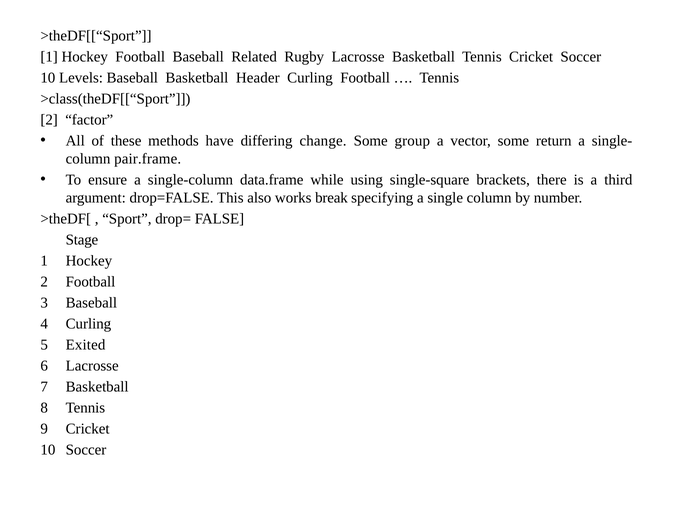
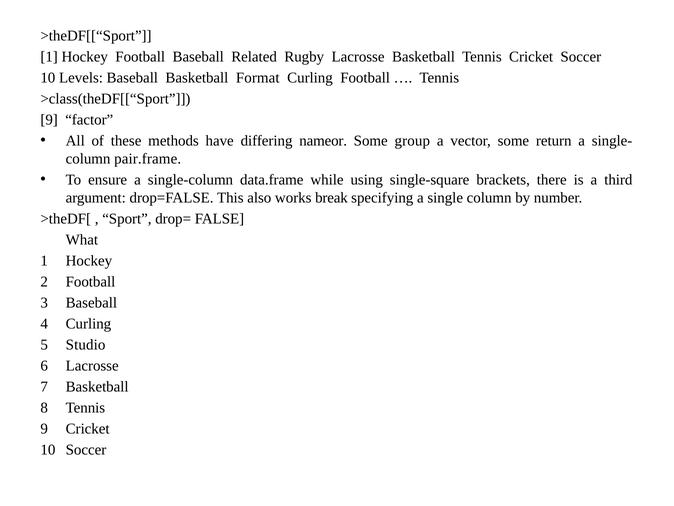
Header: Header -> Format
2 at (49, 120): 2 -> 9
change: change -> nameor
Stage: Stage -> What
Exited: Exited -> Studio
